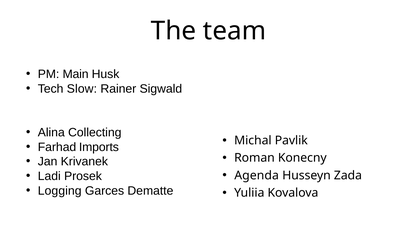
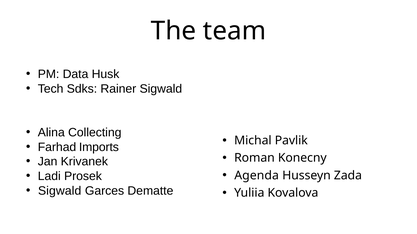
Main: Main -> Data
Slow: Slow -> Sdks
Logging at (60, 191): Logging -> Sigwald
